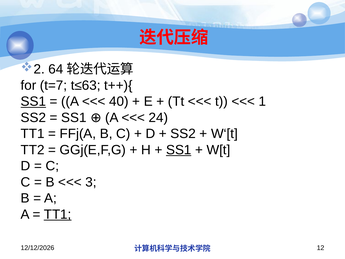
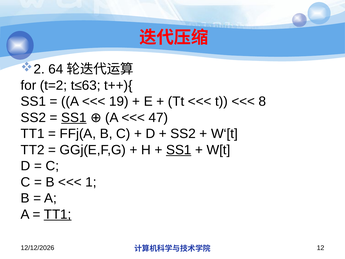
t=7: t=7 -> t=2
SS1 at (33, 101) underline: present -> none
40: 40 -> 19
1: 1 -> 8
SS1 at (74, 118) underline: none -> present
24: 24 -> 47
3: 3 -> 1
